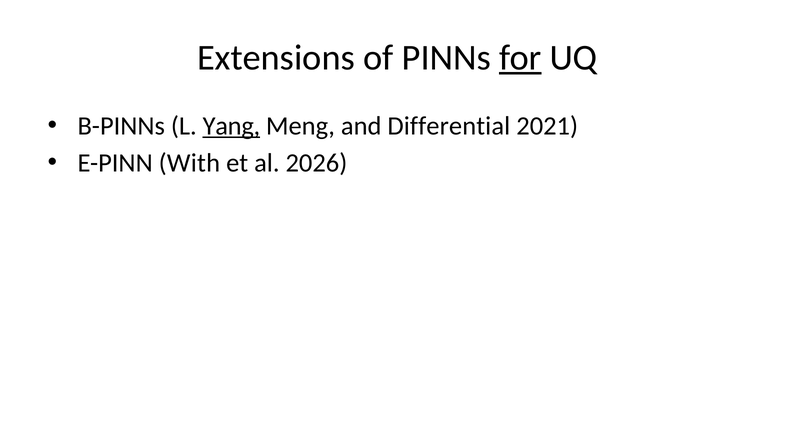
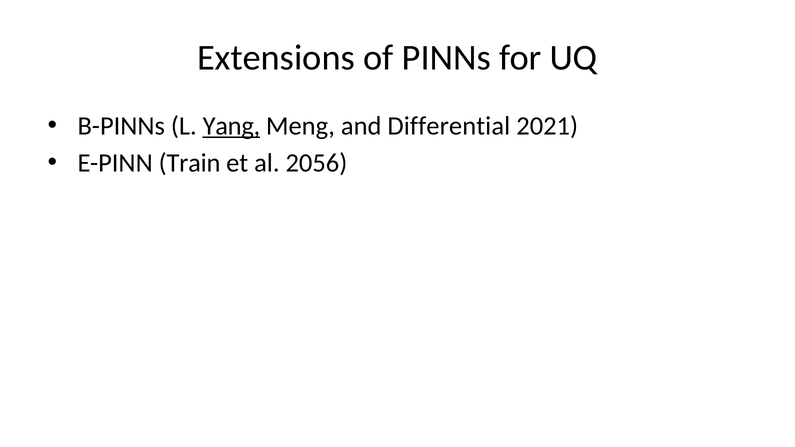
for underline: present -> none
With: With -> Train
2026: 2026 -> 2056
